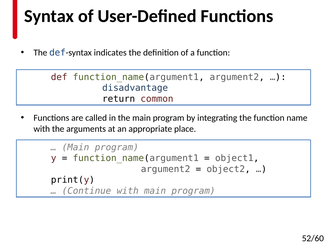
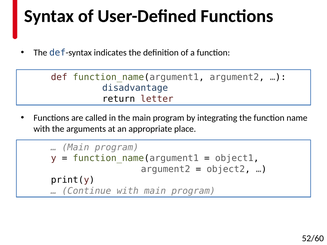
common: common -> letter
